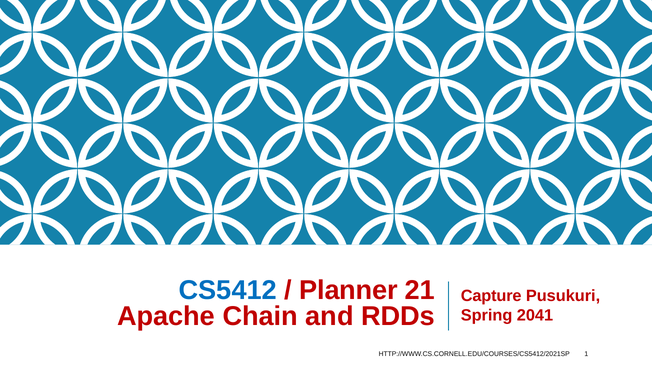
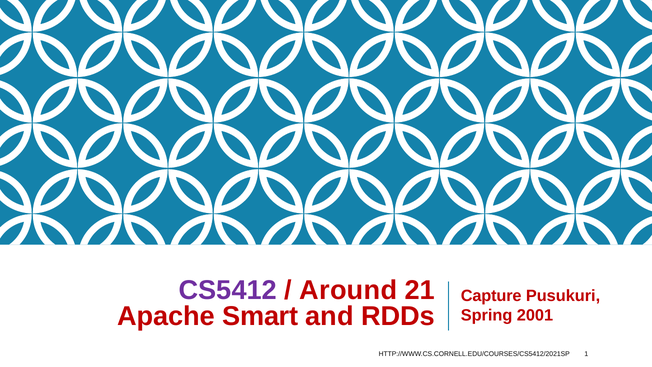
CS5412 colour: blue -> purple
Planner: Planner -> Around
Chain: Chain -> Smart
2041: 2041 -> 2001
